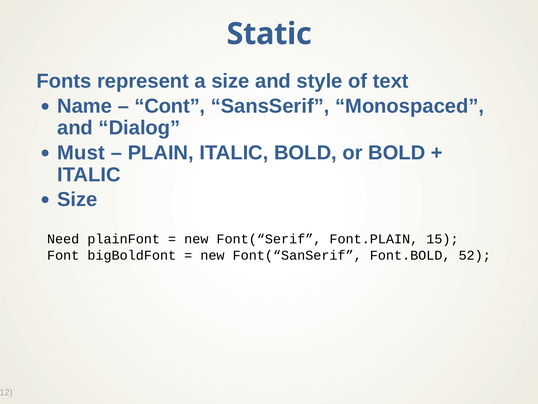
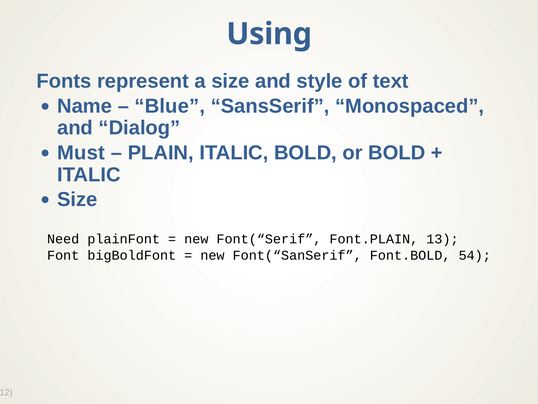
Static: Static -> Using
Cont: Cont -> Blue
15: 15 -> 13
52: 52 -> 54
